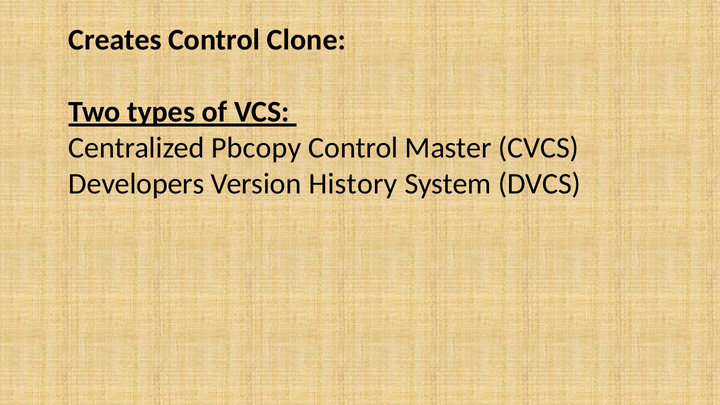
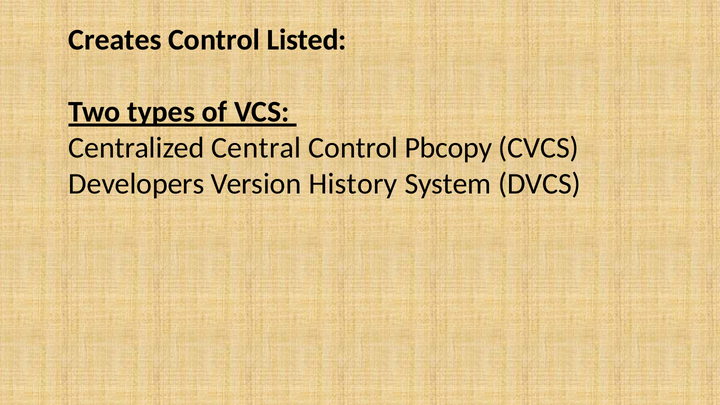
Clone: Clone -> Listed
Pbcopy: Pbcopy -> Central
Master: Master -> Pbcopy
